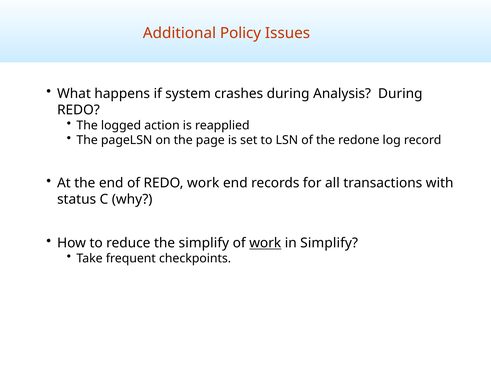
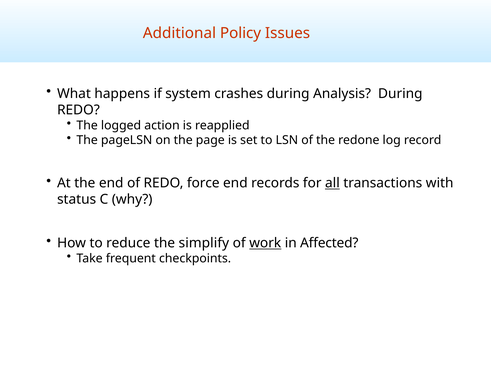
REDO work: work -> force
all underline: none -> present
in Simplify: Simplify -> Affected
